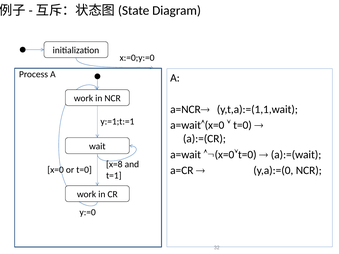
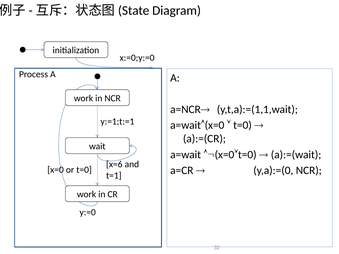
x=8: x=8 -> x=6
